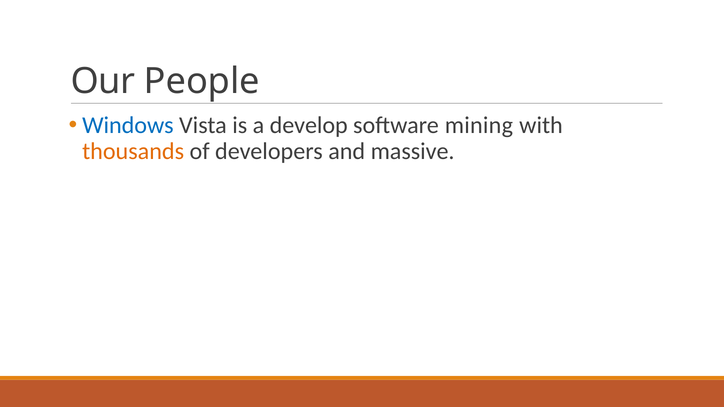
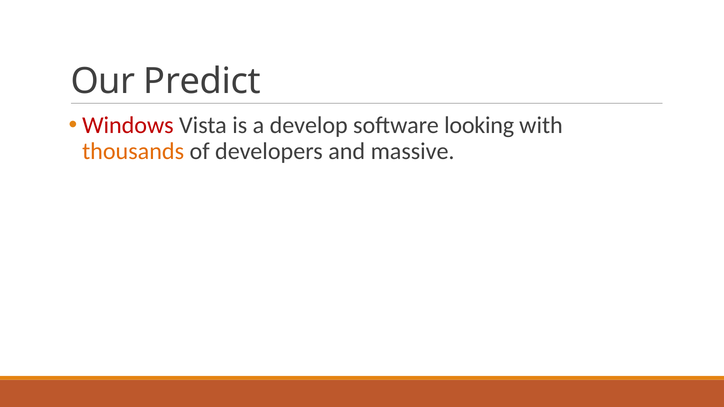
People: People -> Predict
Windows colour: blue -> red
mining: mining -> looking
